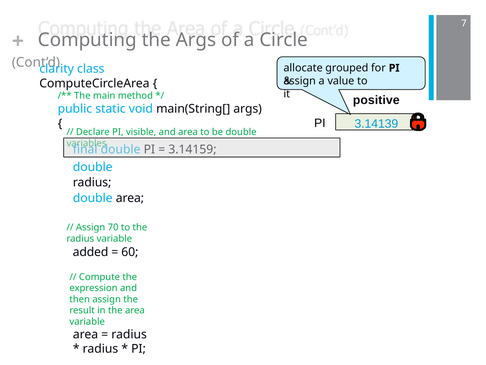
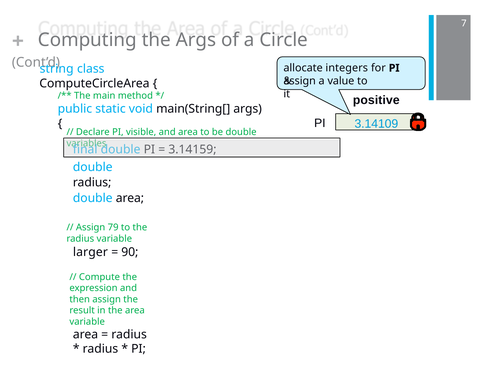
grouped: grouped -> integers
clarity: clarity -> string
3.14139: 3.14139 -> 3.14109
70: 70 -> 79
added: added -> larger
60: 60 -> 90
